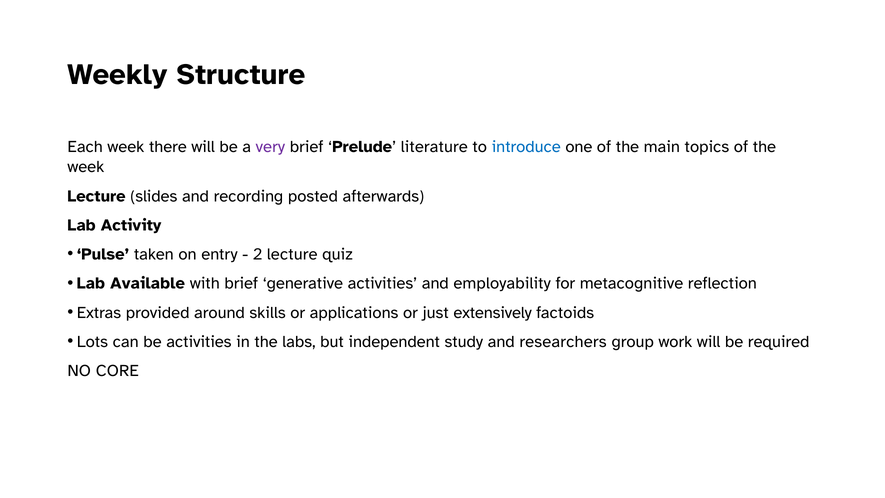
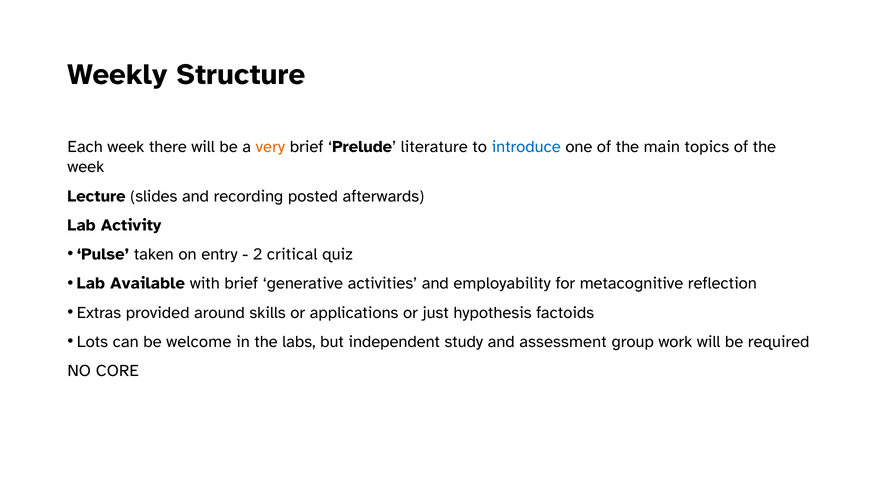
very colour: purple -> orange
2 lecture: lecture -> critical
extensively: extensively -> hypothesis
be activities: activities -> welcome
researchers: researchers -> assessment
